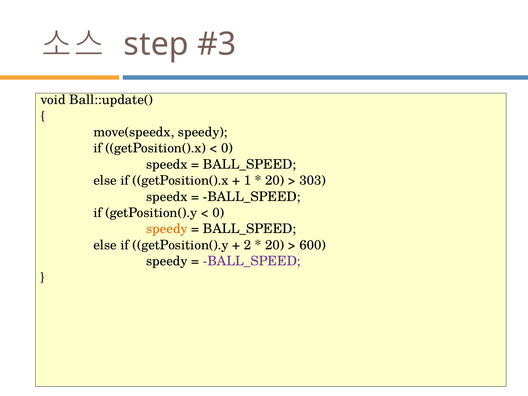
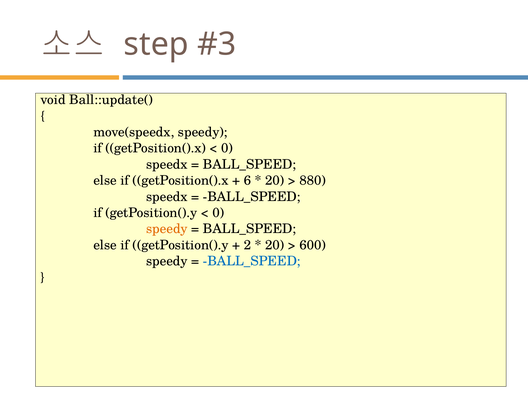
1: 1 -> 6
303: 303 -> 880
BALL_SPEED at (252, 261) colour: purple -> blue
